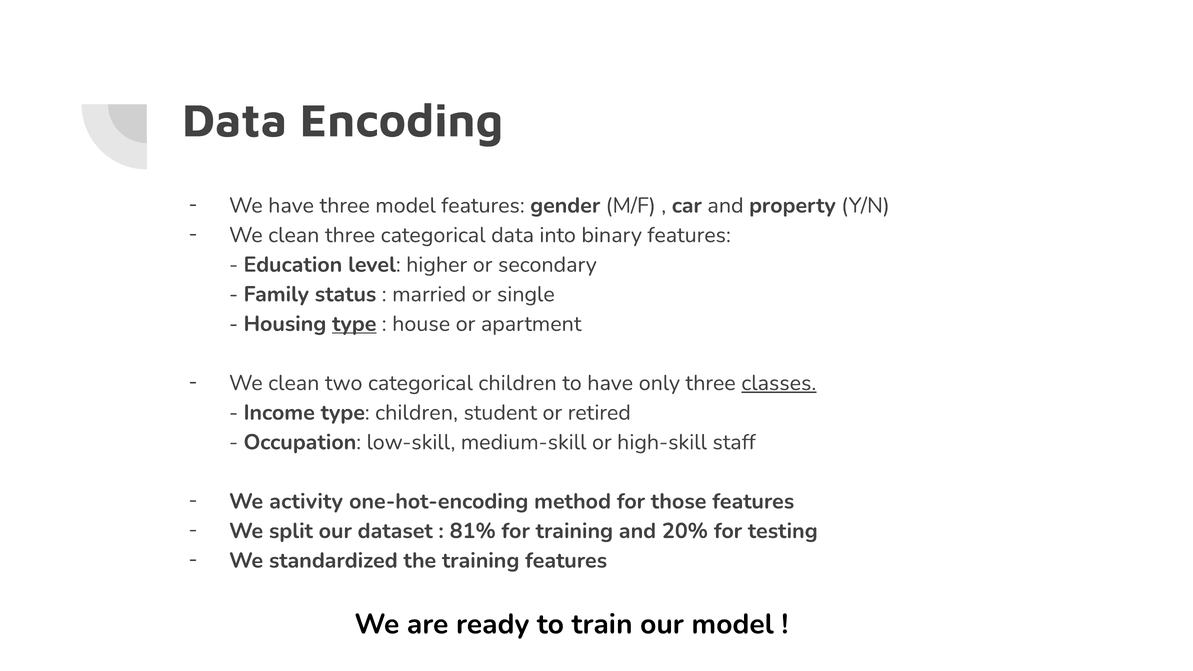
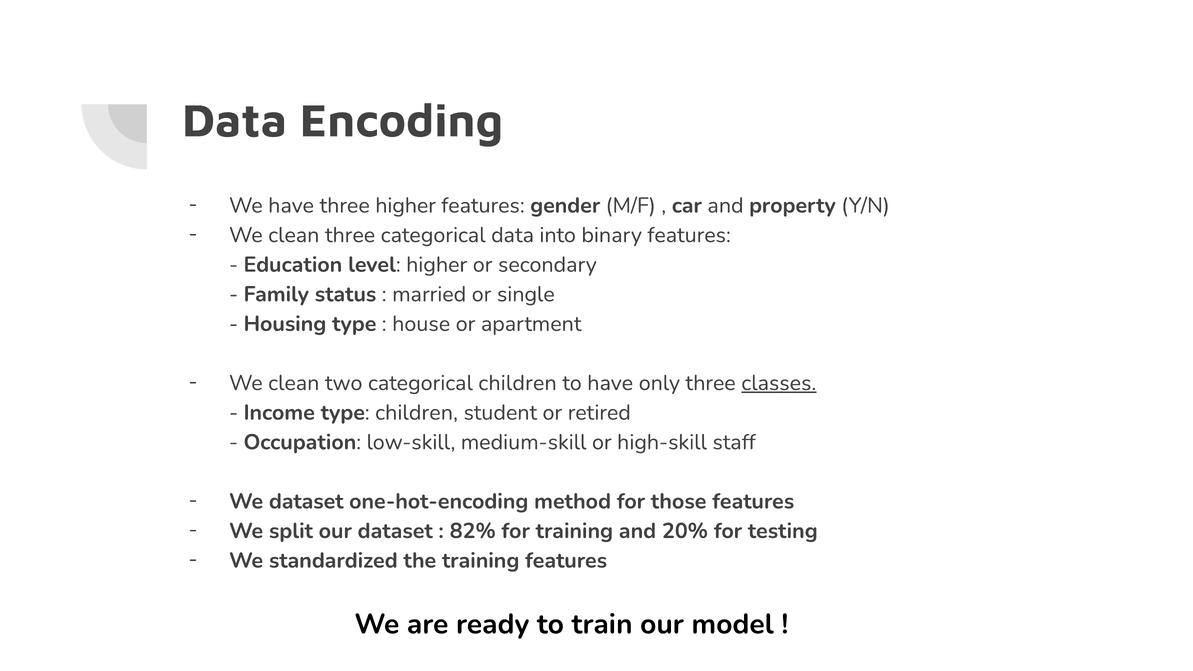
three model: model -> higher
type at (354, 324) underline: present -> none
We activity: activity -> dataset
81%: 81% -> 82%
